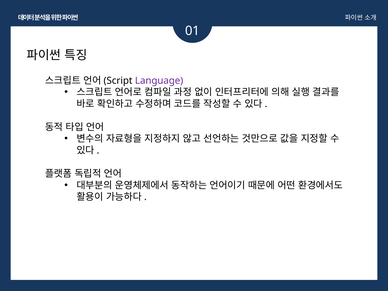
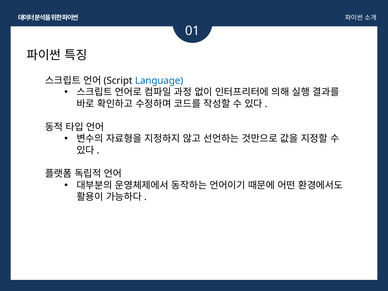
Language colour: purple -> blue
